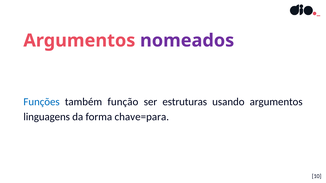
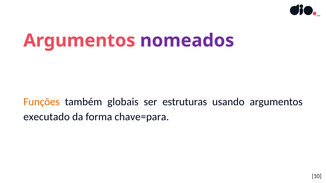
Funções colour: blue -> orange
função: função -> globais
linguagens: linguagens -> executado
